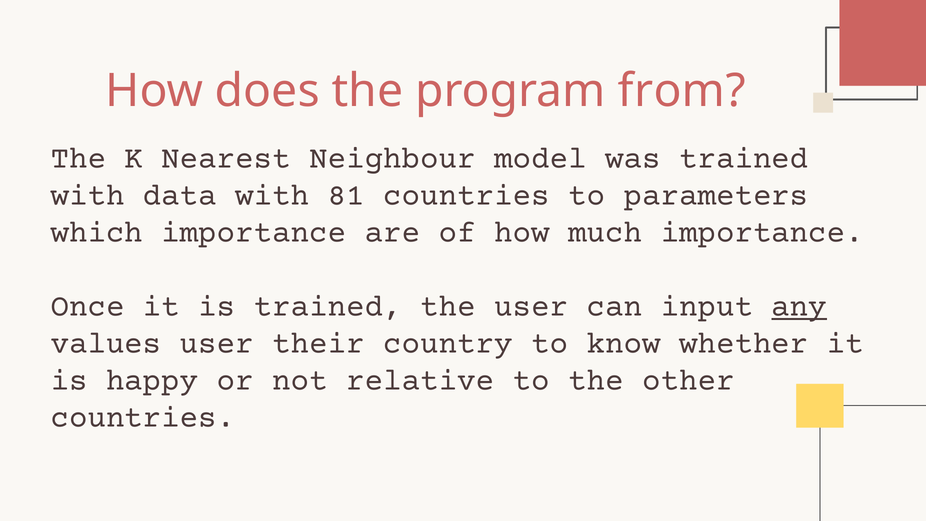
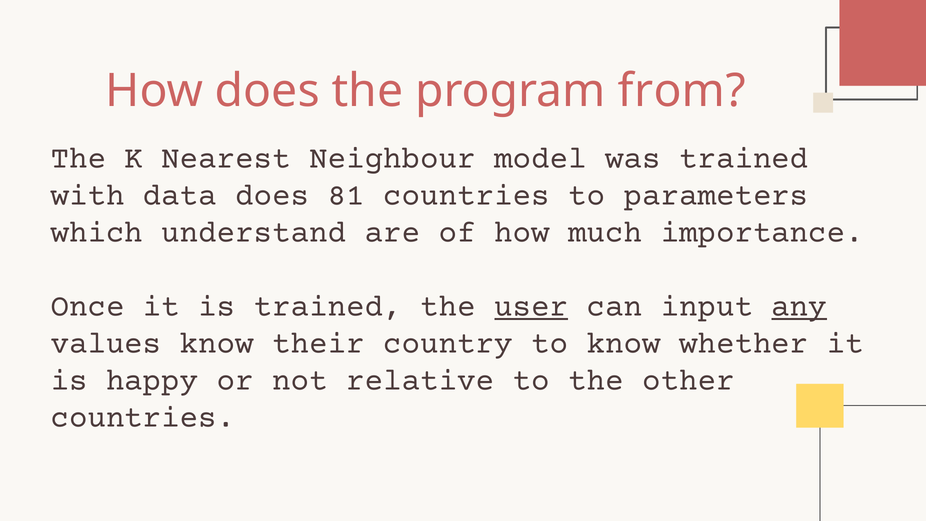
data with: with -> does
which importance: importance -> understand
user at (531, 306) underline: none -> present
values user: user -> know
